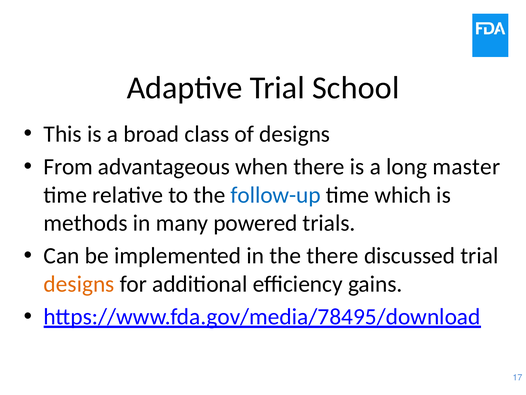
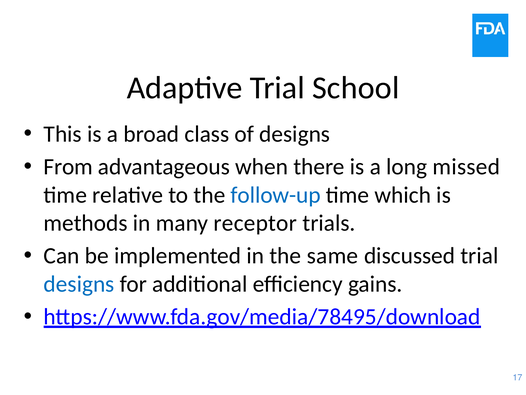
master: master -> missed
powered: powered -> receptor
the there: there -> same
designs at (79, 284) colour: orange -> blue
